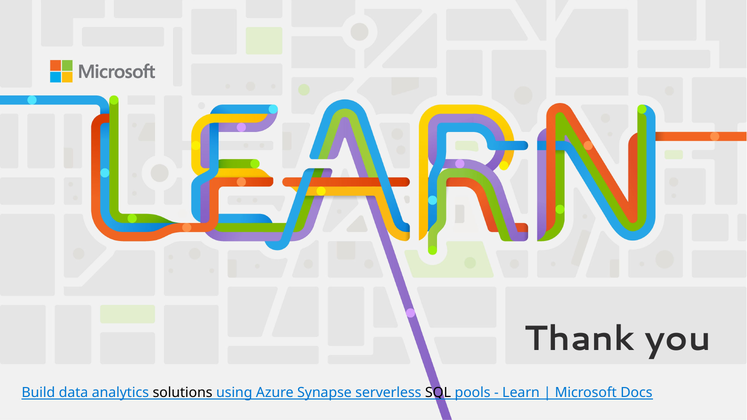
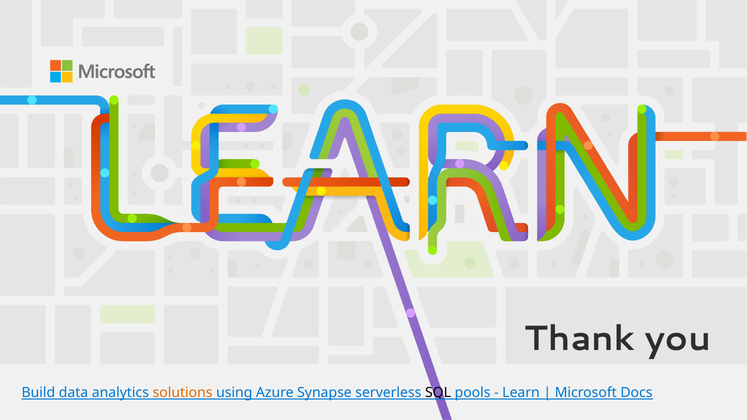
solutions colour: black -> orange
